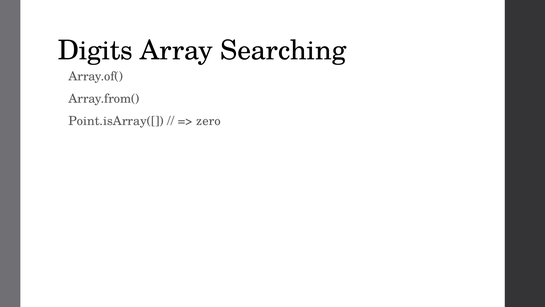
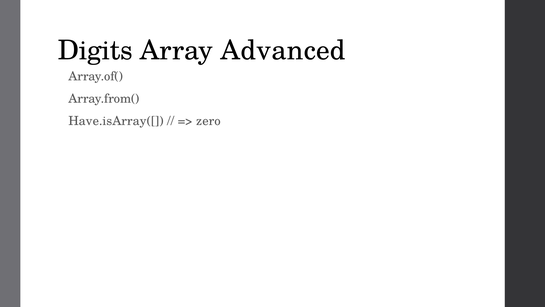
Searching: Searching -> Advanced
Point.isArray([: Point.isArray([ -> Have.isArray([
